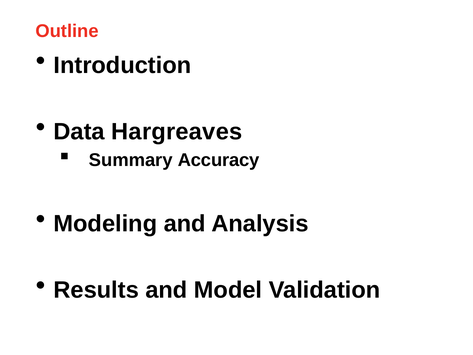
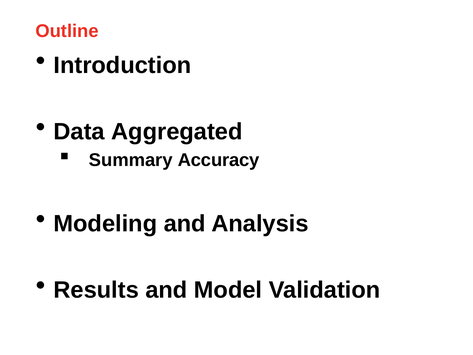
Hargreaves: Hargreaves -> Aggregated
